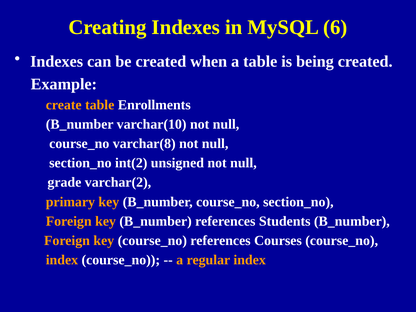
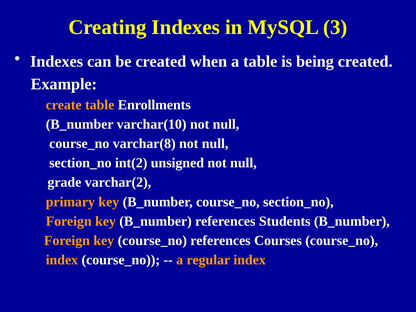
6: 6 -> 3
